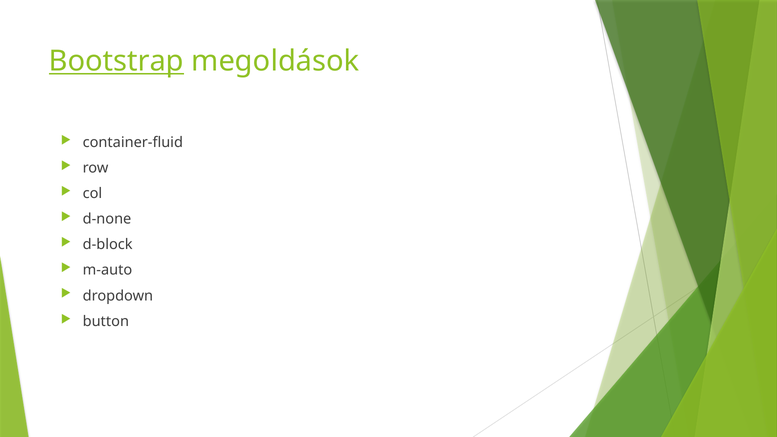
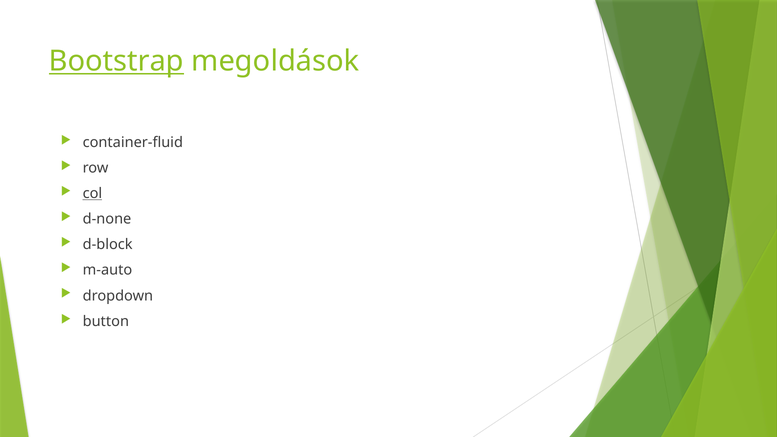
col underline: none -> present
